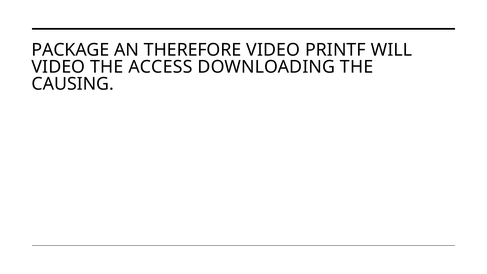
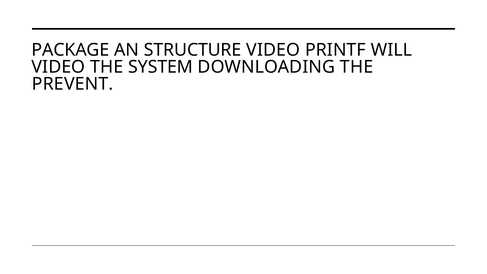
THEREFORE: THEREFORE -> STRUCTURE
ACCESS: ACCESS -> SYSTEM
CAUSING: CAUSING -> PREVENT
